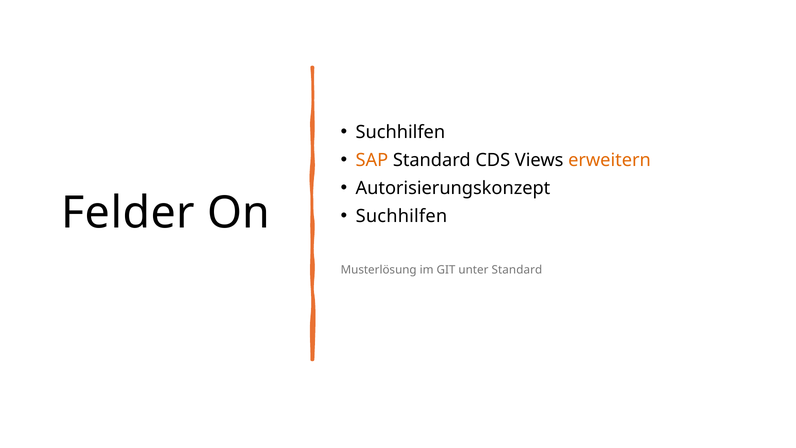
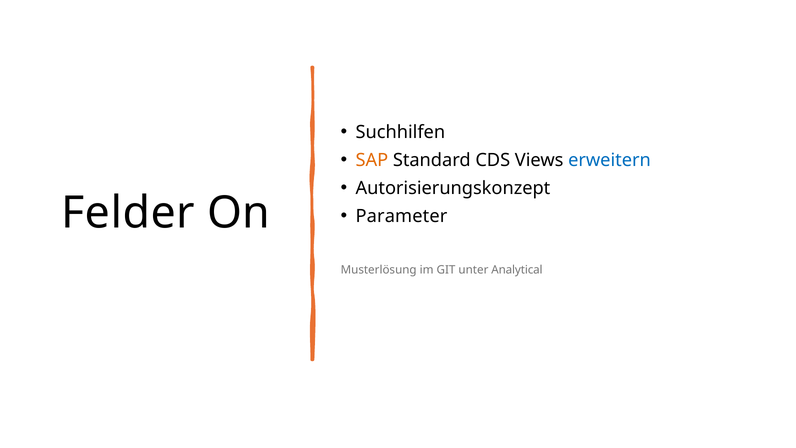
erweitern colour: orange -> blue
Suchhilfen at (401, 216): Suchhilfen -> Parameter
unter Standard: Standard -> Analytical
